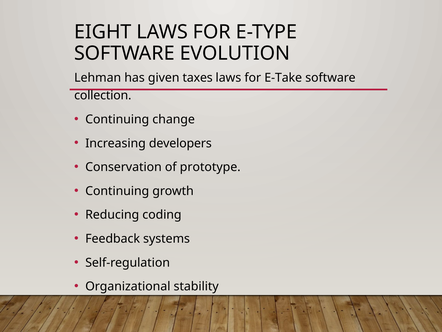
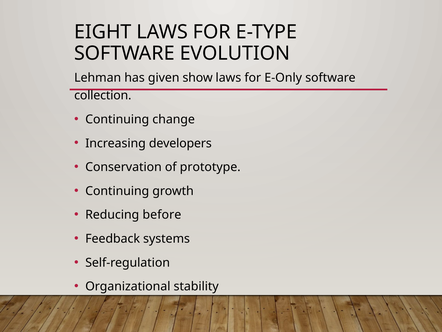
taxes: taxes -> show
E-Take: E-Take -> E-Only
coding: coding -> before
